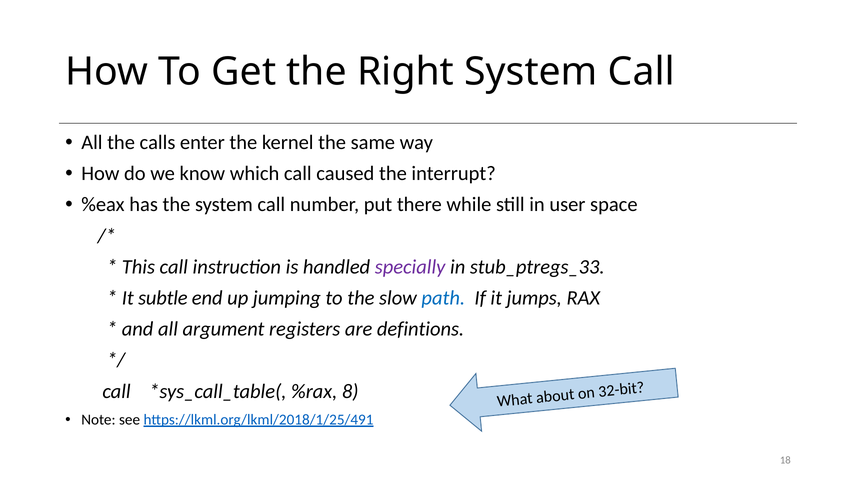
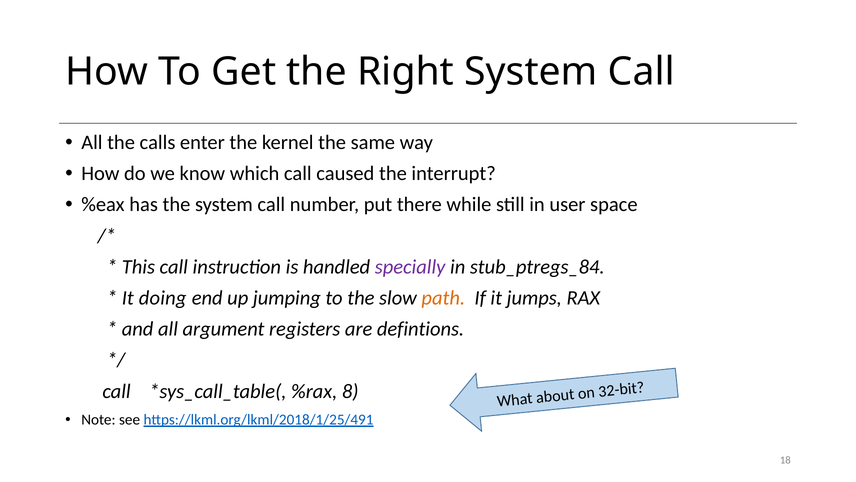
stub_ptregs_33: stub_ptregs_33 -> stub_ptregs_84
subtle: subtle -> doing
path colour: blue -> orange
